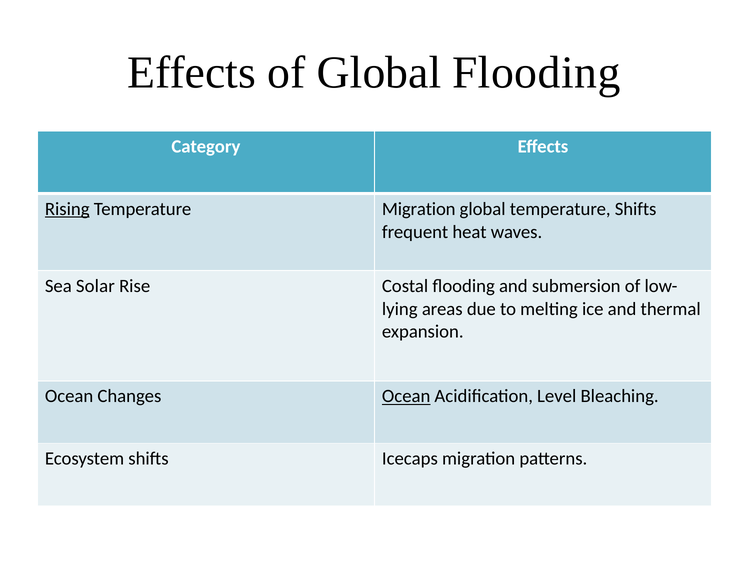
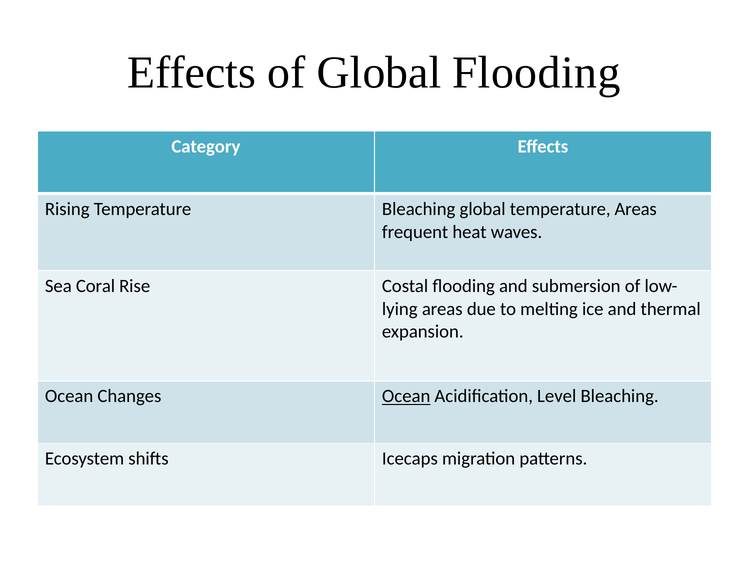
Rising underline: present -> none
Temperature Migration: Migration -> Bleaching
temperature Shifts: Shifts -> Areas
Solar: Solar -> Coral
